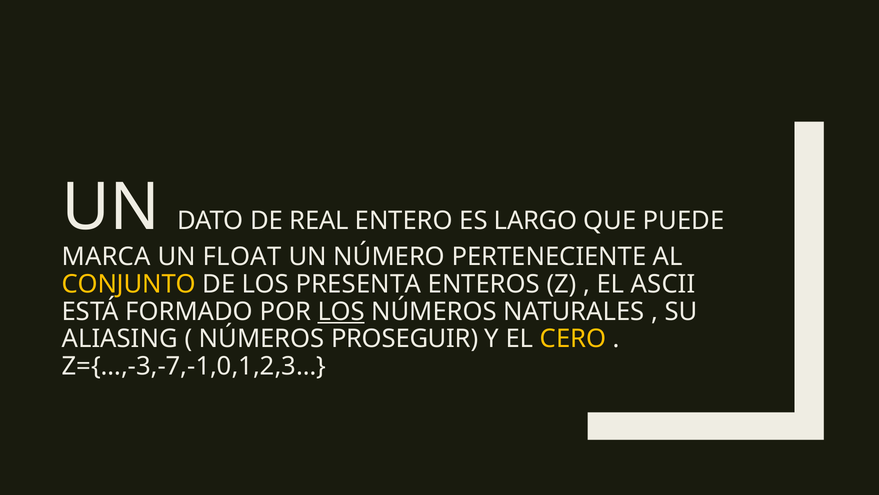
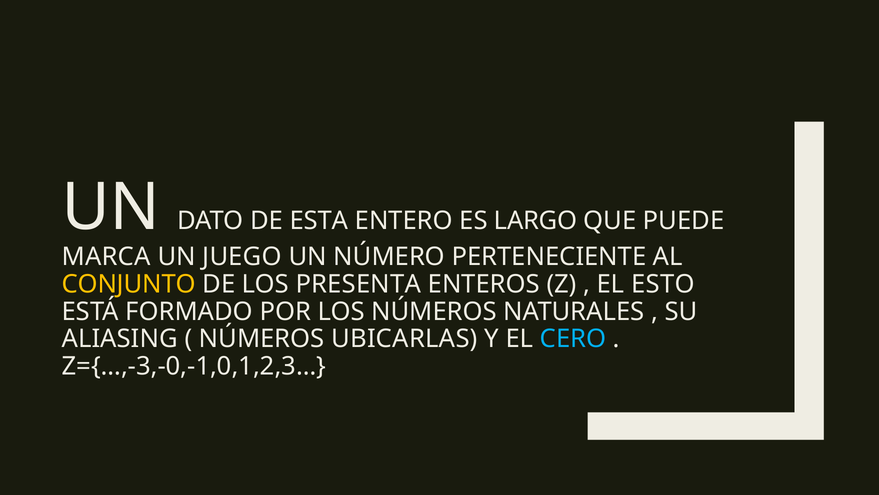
REAL: REAL -> ESTA
FLOAT: FLOAT -> JUEGO
ASCII: ASCII -> ESTO
LOS at (341, 311) underline: present -> none
PROSEGUIR: PROSEGUIR -> UBICARLAS
CERO colour: yellow -> light blue
Z={…,-3,-7,-1,0,1,2,3…: Z={…,-3,-7,-1,0,1,2,3… -> Z={…,-3,-0,-1,0,1,2,3…
